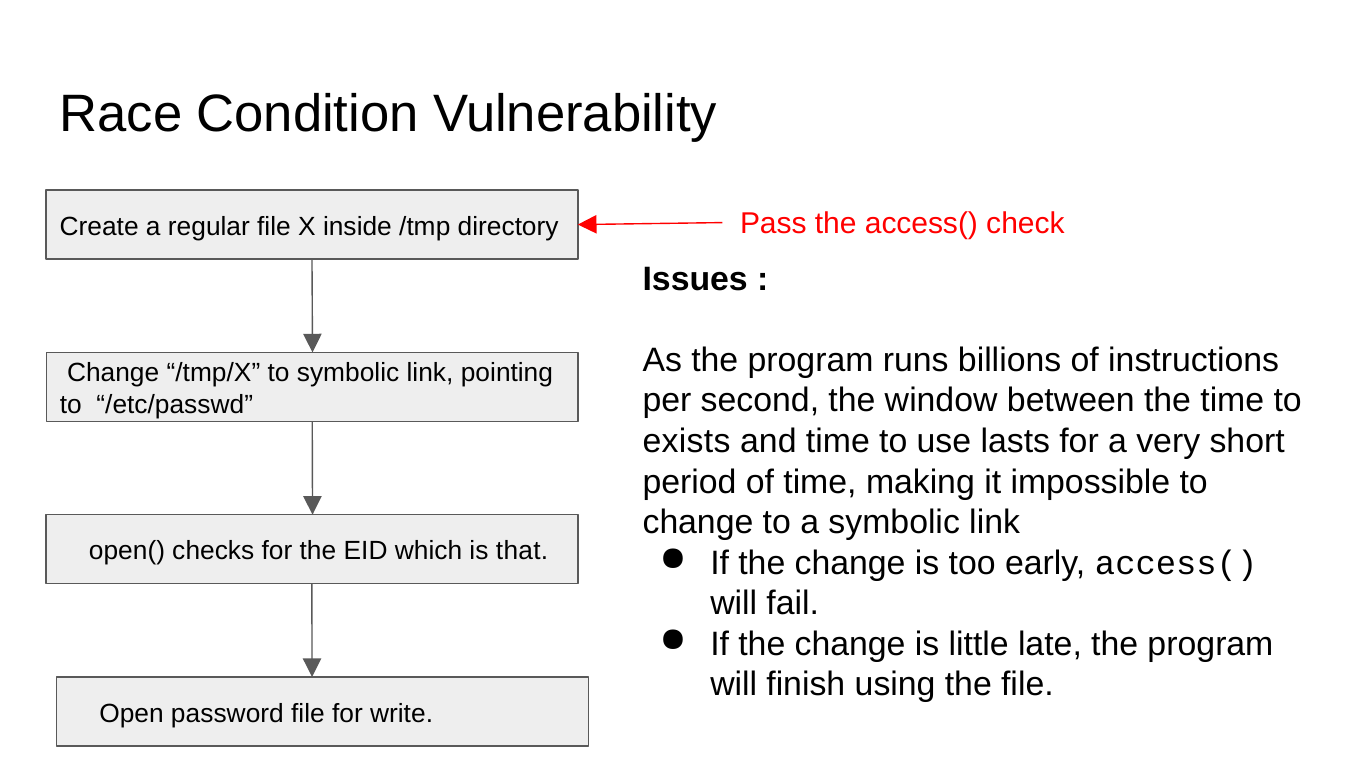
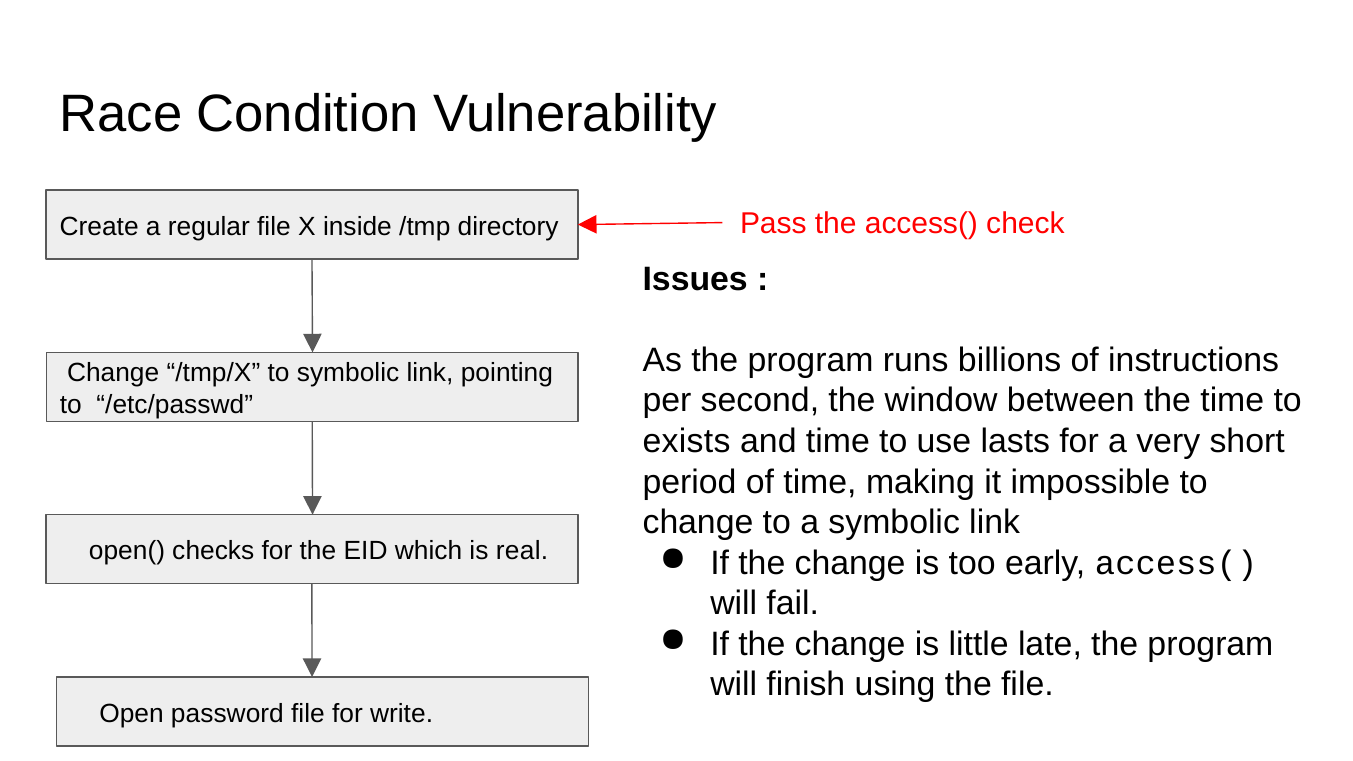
that: that -> real
